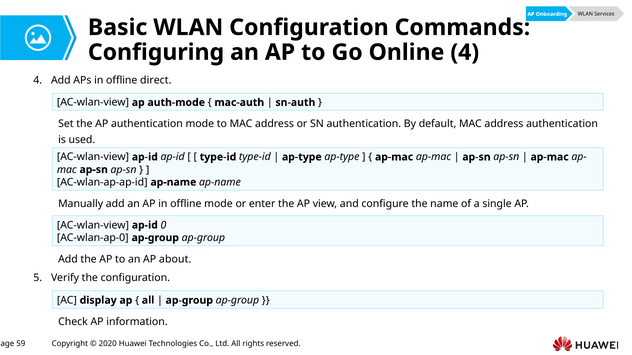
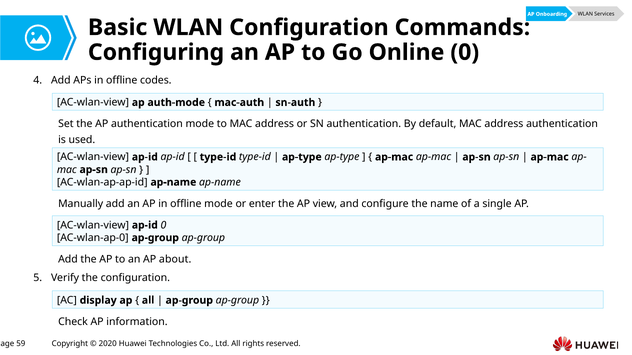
Online 4: 4 -> 0
direct: direct -> codes
